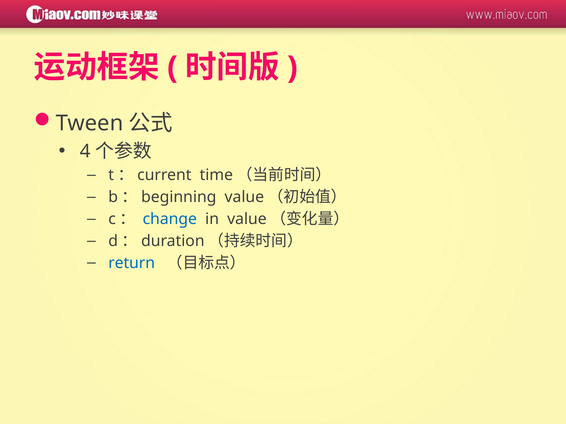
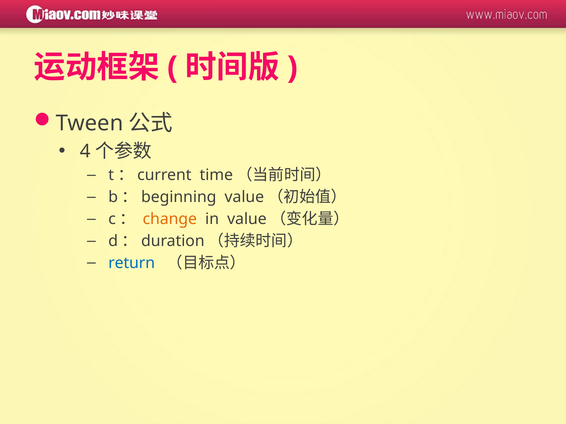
change colour: blue -> orange
